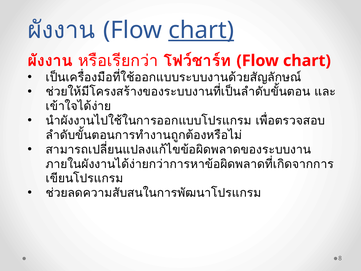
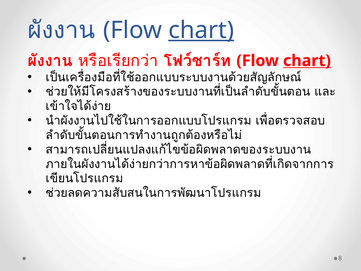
chart at (307, 61) underline: none -> present
